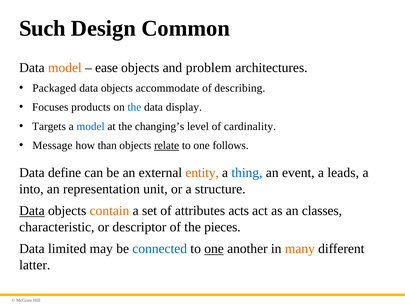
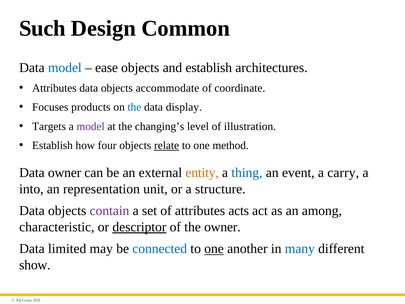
model at (65, 68) colour: orange -> blue
and problem: problem -> establish
Packaged at (54, 88): Packaged -> Attributes
describing: describing -> coordinate
model at (91, 126) colour: blue -> purple
cardinality: cardinality -> illustration
Message at (52, 145): Message -> Establish
than: than -> four
follows: follows -> method
Data define: define -> owner
leads: leads -> carry
Data at (32, 211) underline: present -> none
contain colour: orange -> purple
classes: classes -> among
descriptor underline: none -> present
the pieces: pieces -> owner
many colour: orange -> blue
latter: latter -> show
